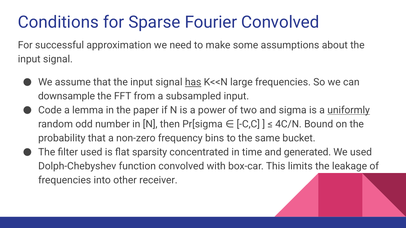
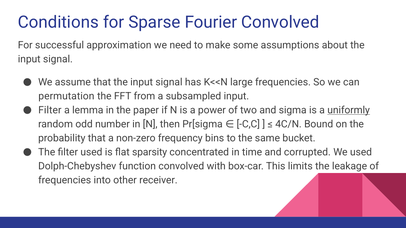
has underline: present -> none
downsample: downsample -> permutation
Code at (50, 110): Code -> Filter
generated: generated -> corrupted
